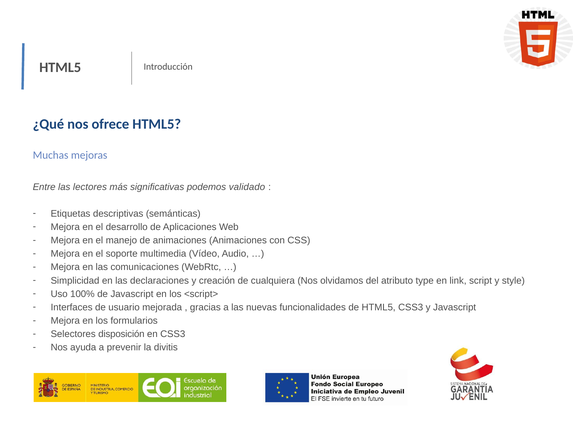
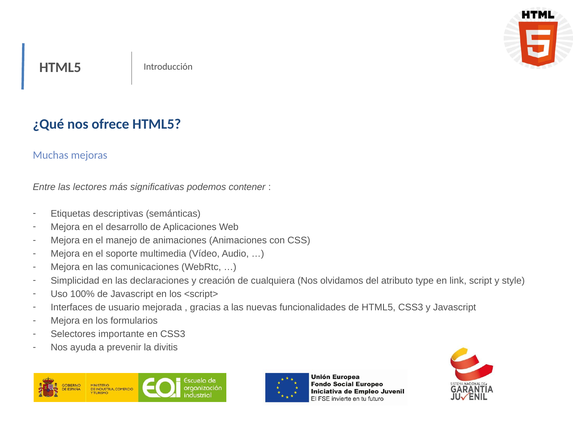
validado: validado -> contener
disposición: disposición -> importante
